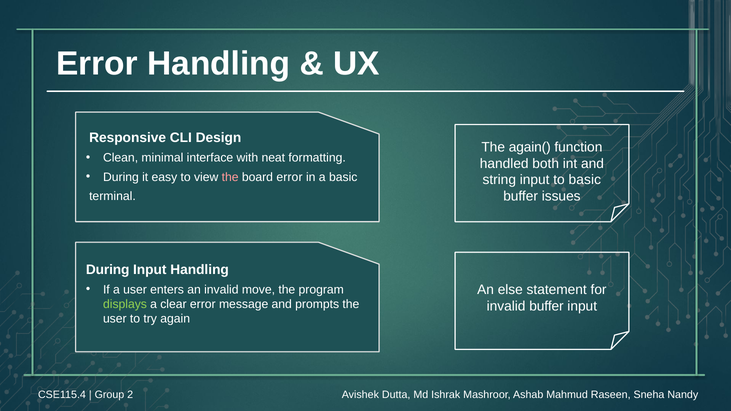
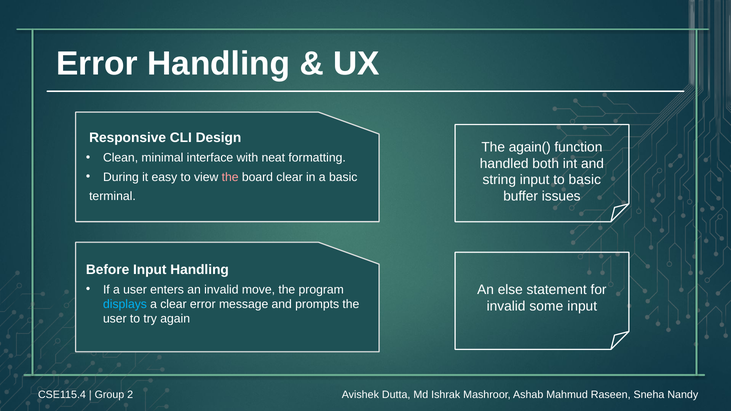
board error: error -> clear
During at (108, 270): During -> Before
displays colour: light green -> light blue
invalid buffer: buffer -> some
